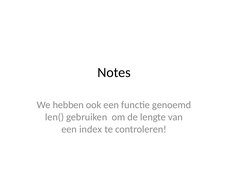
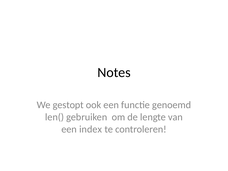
hebben: hebben -> gestopt
